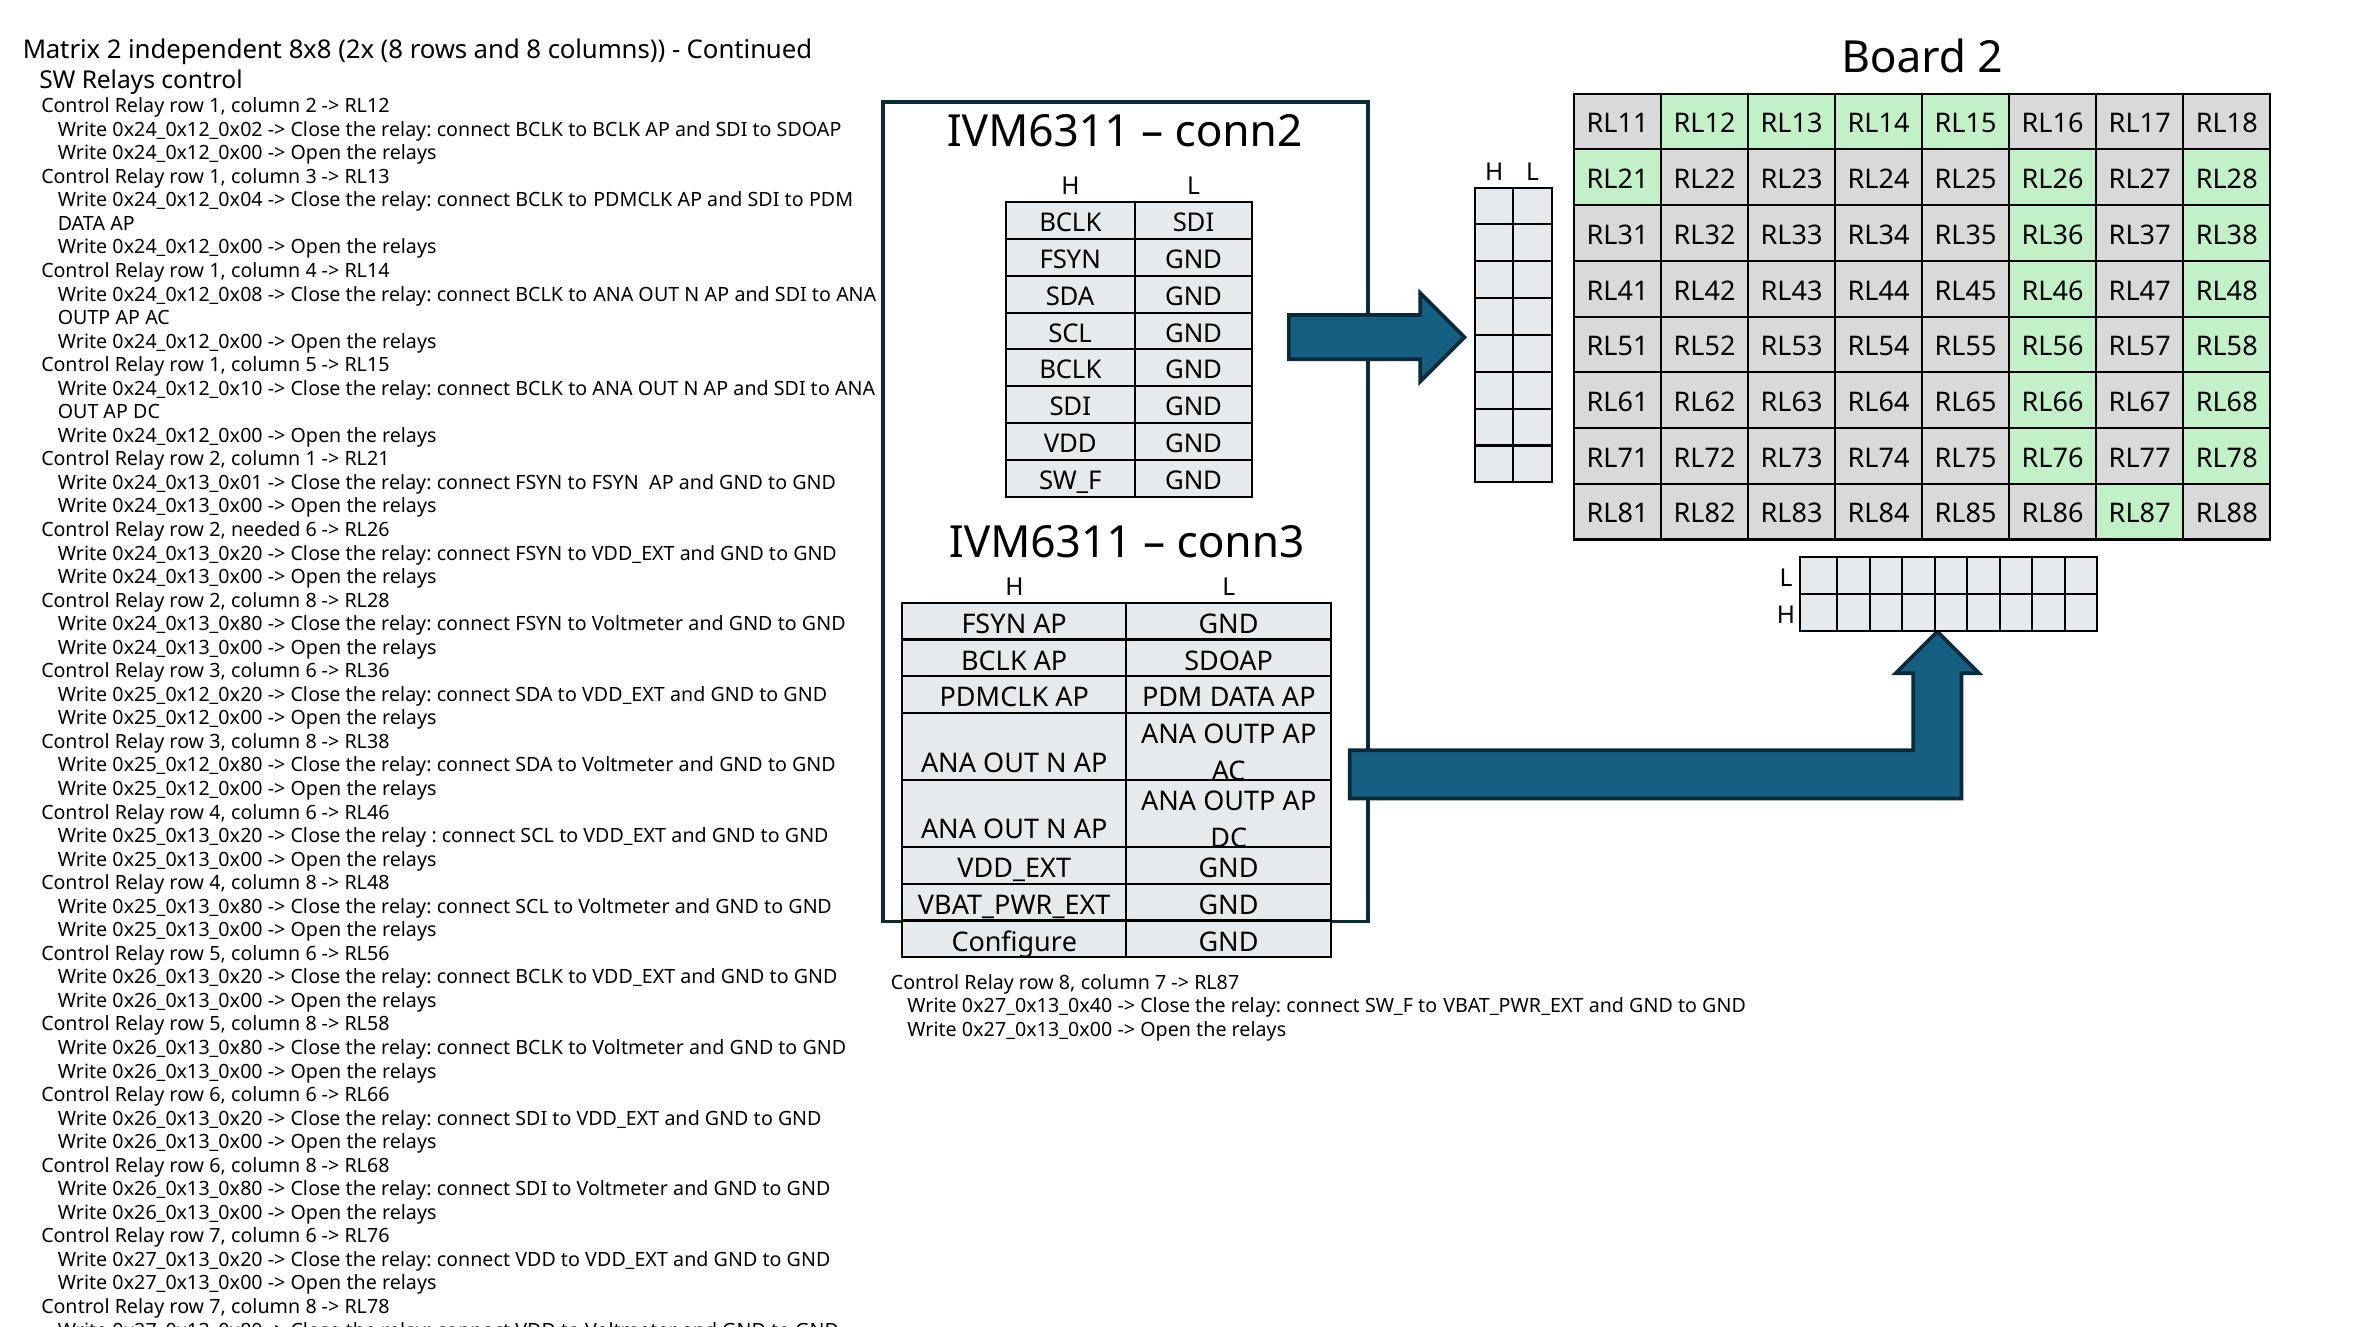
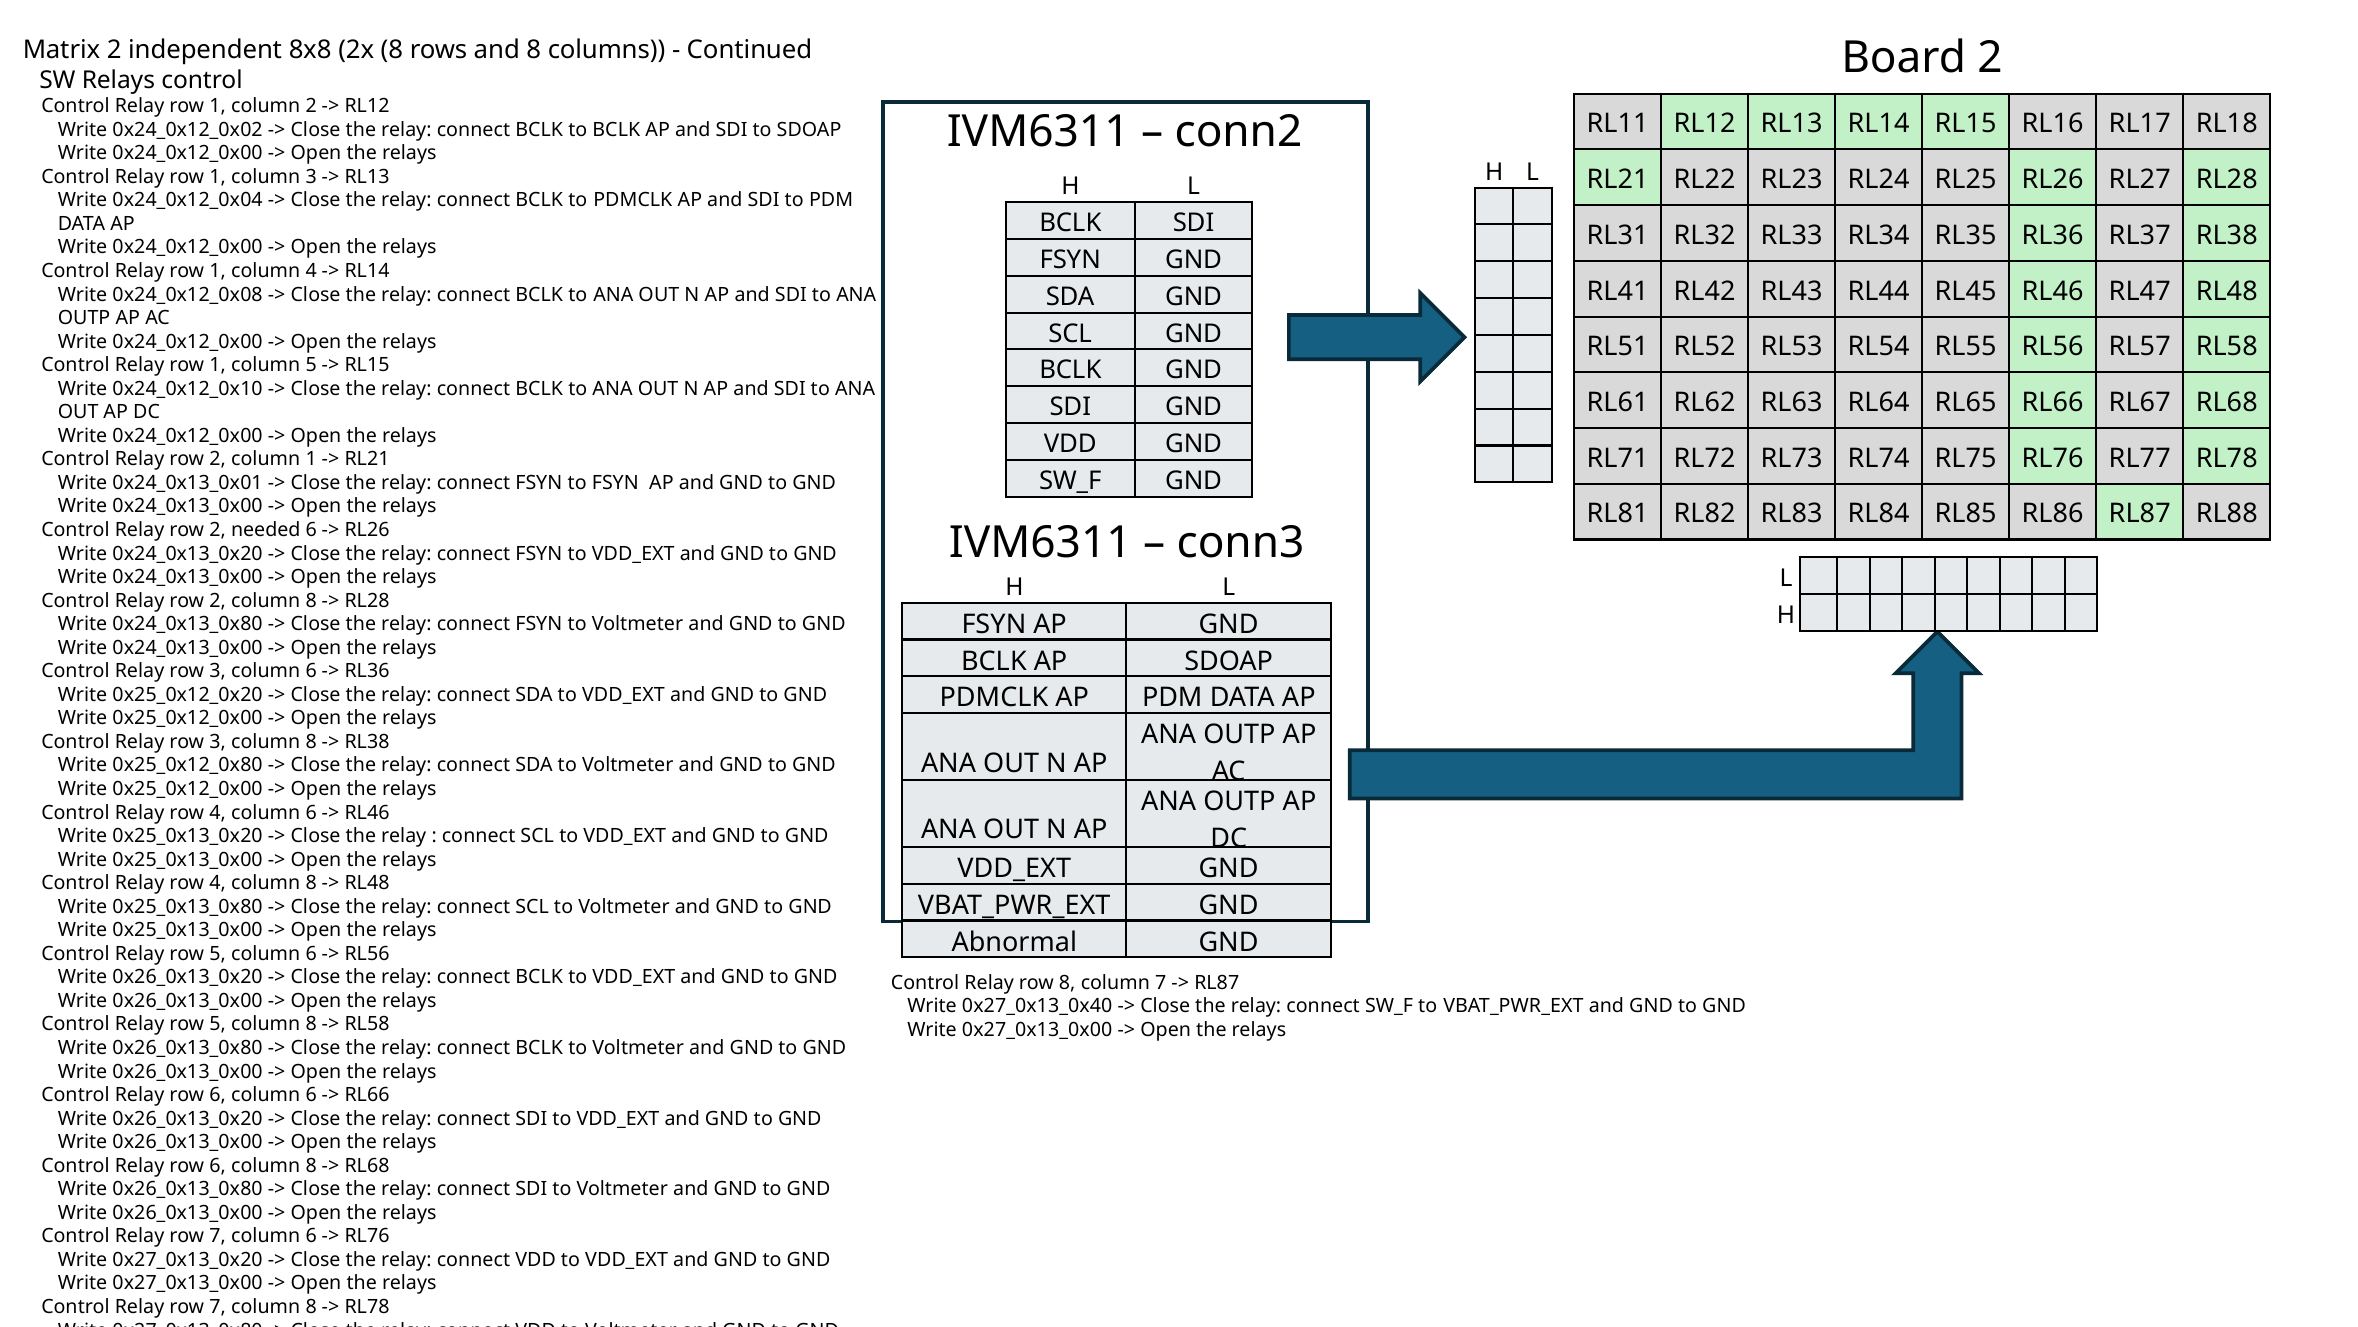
Configure: Configure -> Abnormal
